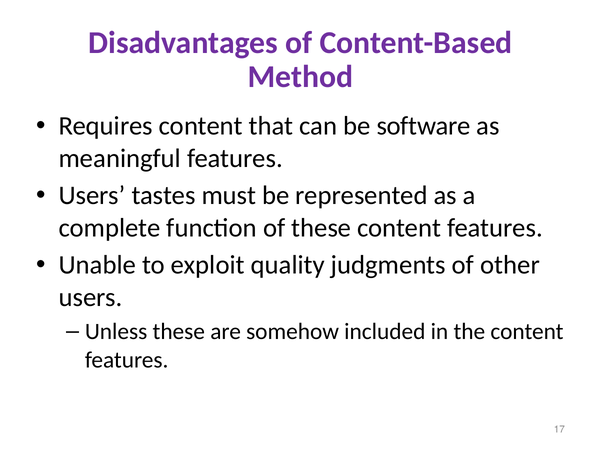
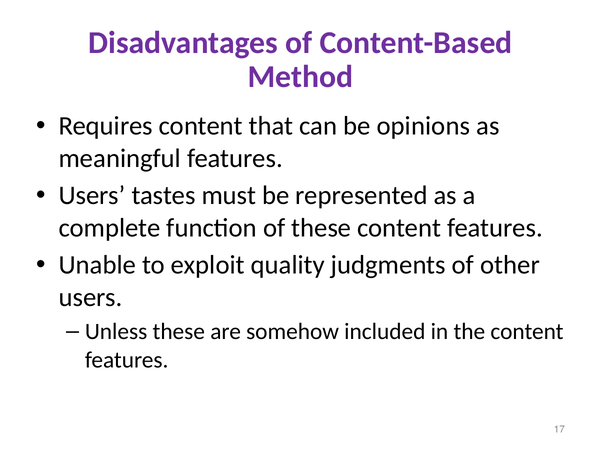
software: software -> opinions
